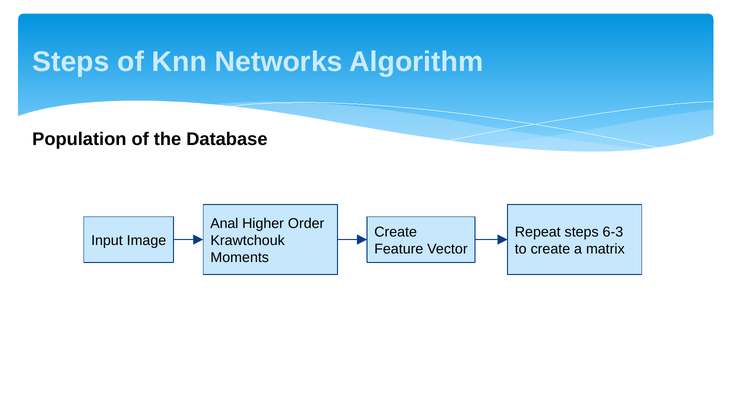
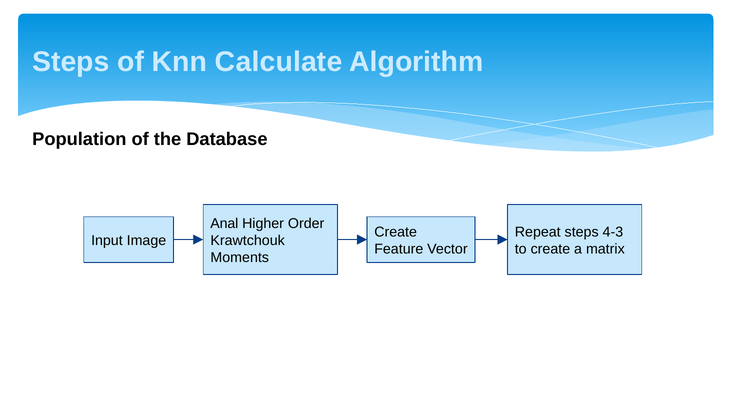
Networks: Networks -> Calculate
6-3: 6-3 -> 4-3
